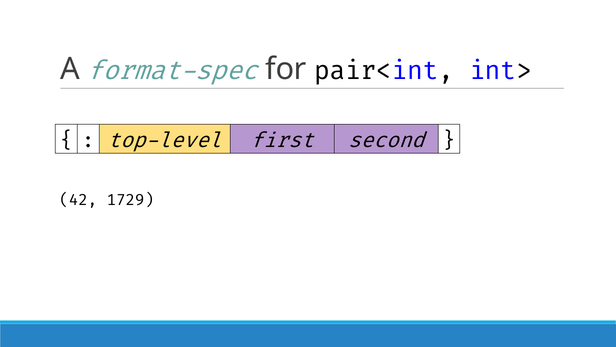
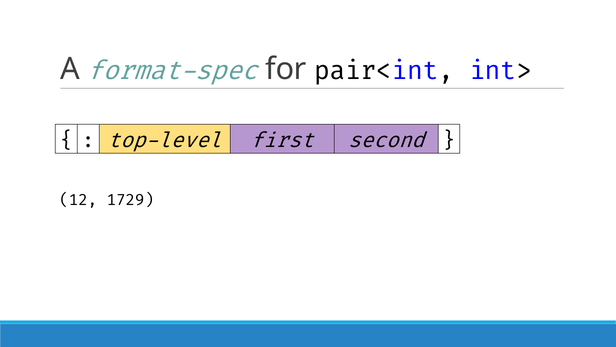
42: 42 -> 12
